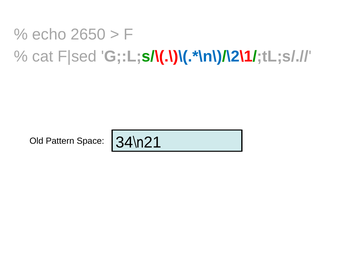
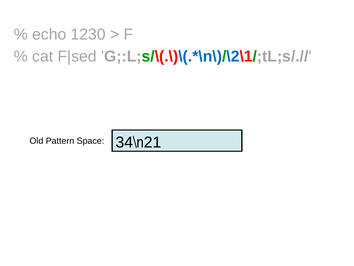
2650: 2650 -> 1230
